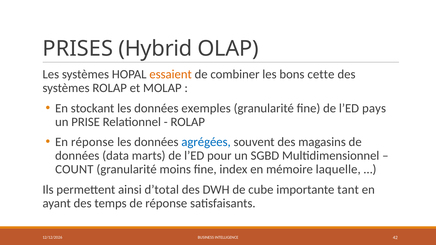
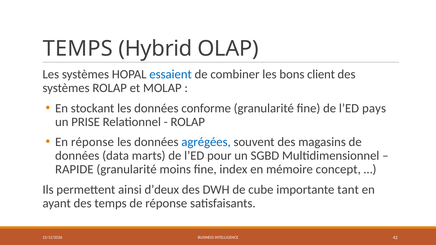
PRISES at (78, 49): PRISES -> TEMPS
essaient colour: orange -> blue
cette: cette -> client
exemples: exemples -> conforme
COUNT: COUNT -> RAPIDE
laquelle: laquelle -> concept
d’total: d’total -> d’deux
